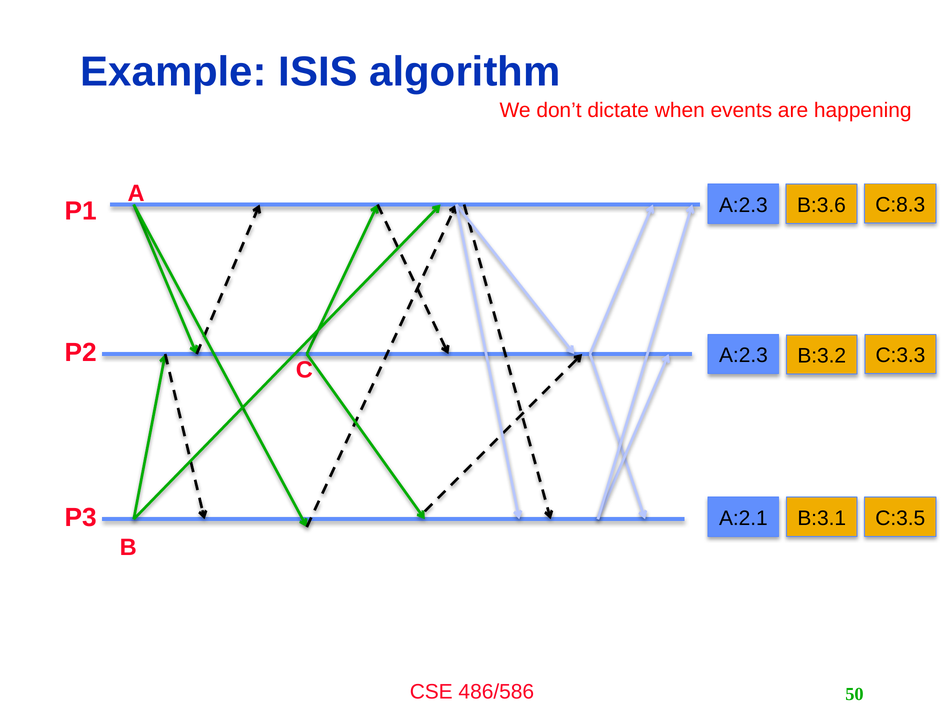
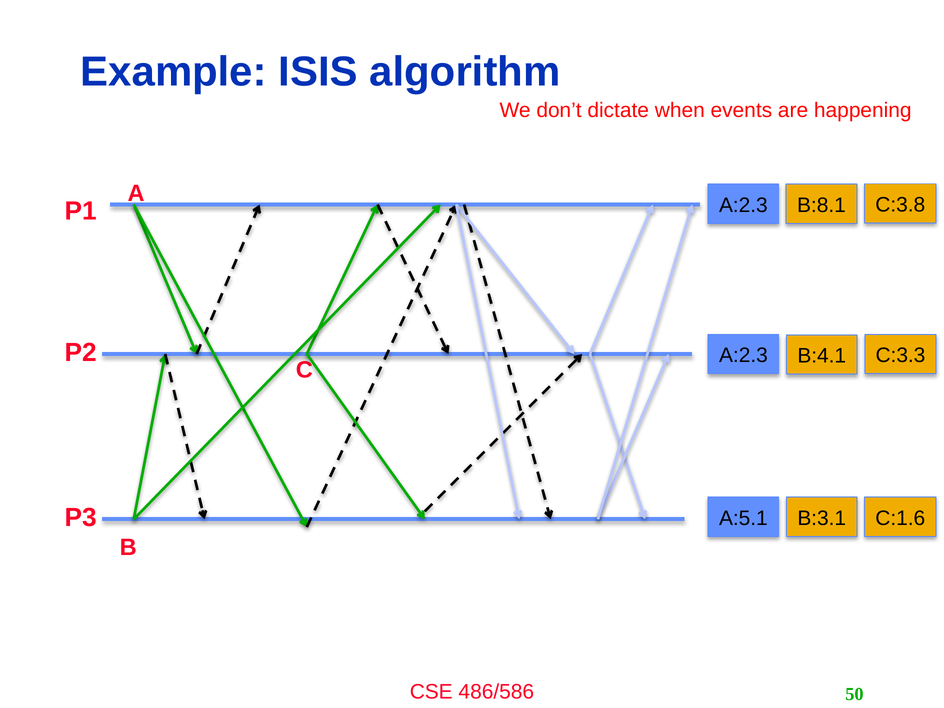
C:8.3: C:8.3 -> C:3.8
B:3.6: B:3.6 -> B:8.1
B:3.2: B:3.2 -> B:4.1
A:2.1: A:2.1 -> A:5.1
C:3.5: C:3.5 -> C:1.6
